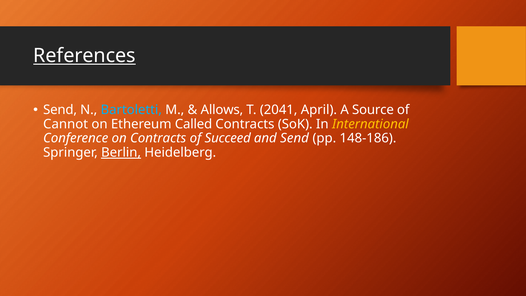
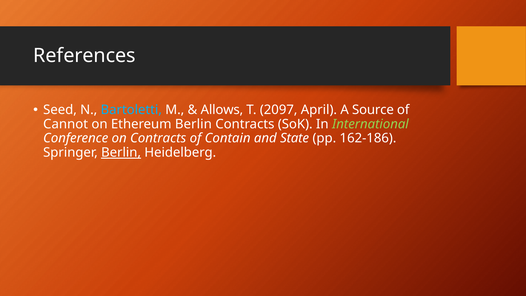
References underline: present -> none
Send at (60, 110): Send -> Seed
2041: 2041 -> 2097
Ethereum Called: Called -> Berlin
International colour: yellow -> light green
Succeed: Succeed -> Contain
and Send: Send -> State
148-186: 148-186 -> 162-186
